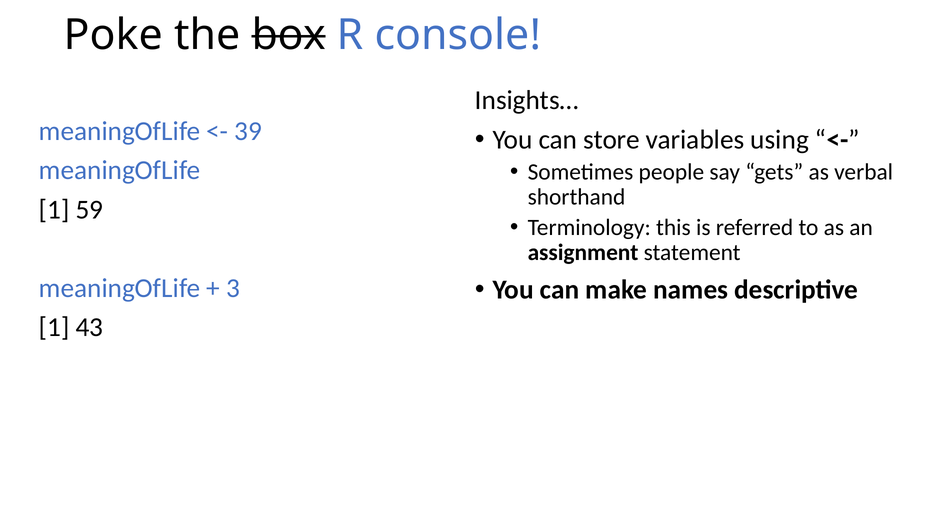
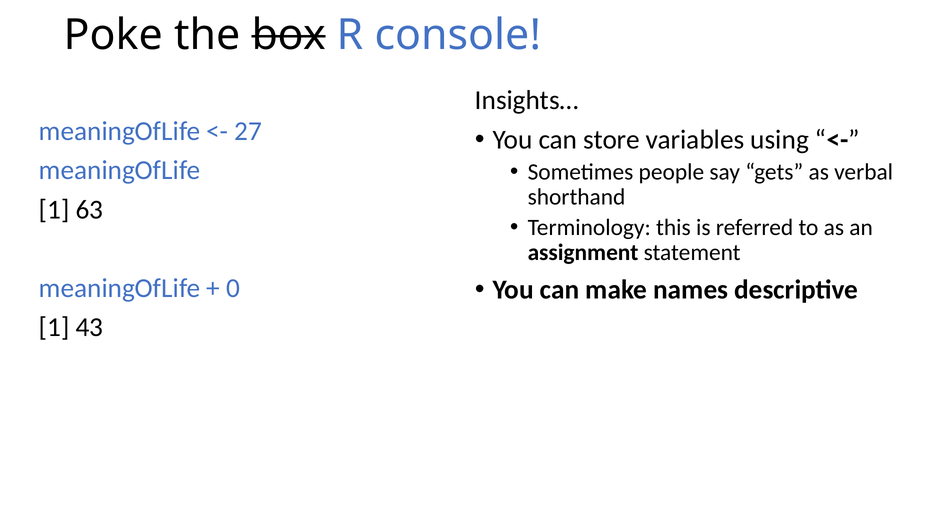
39: 39 -> 27
59: 59 -> 63
3: 3 -> 0
